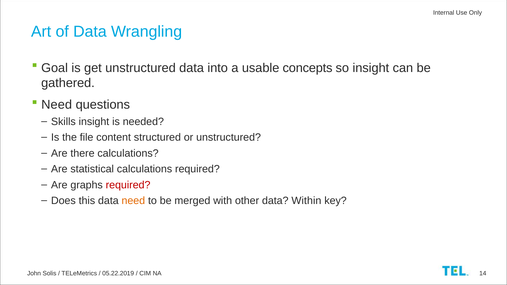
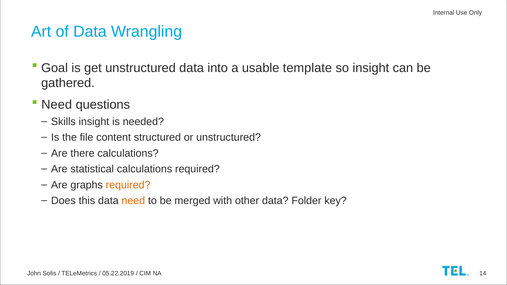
concepts: concepts -> template
required at (128, 185) colour: red -> orange
Within: Within -> Folder
